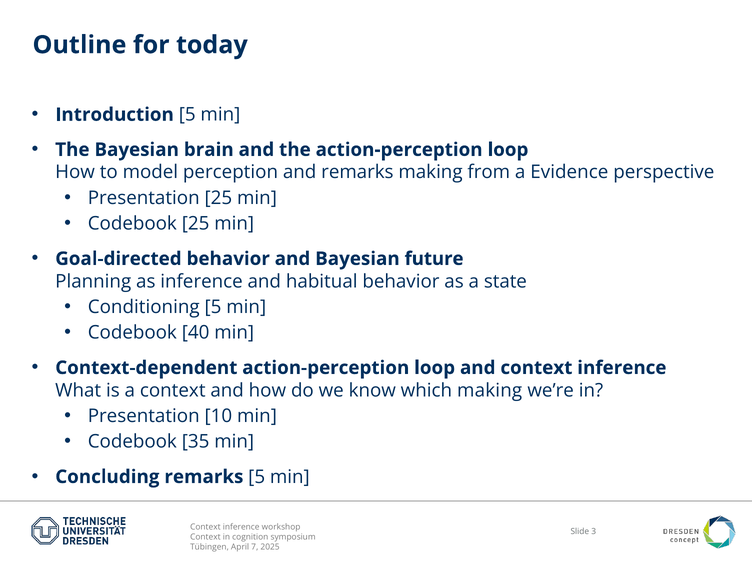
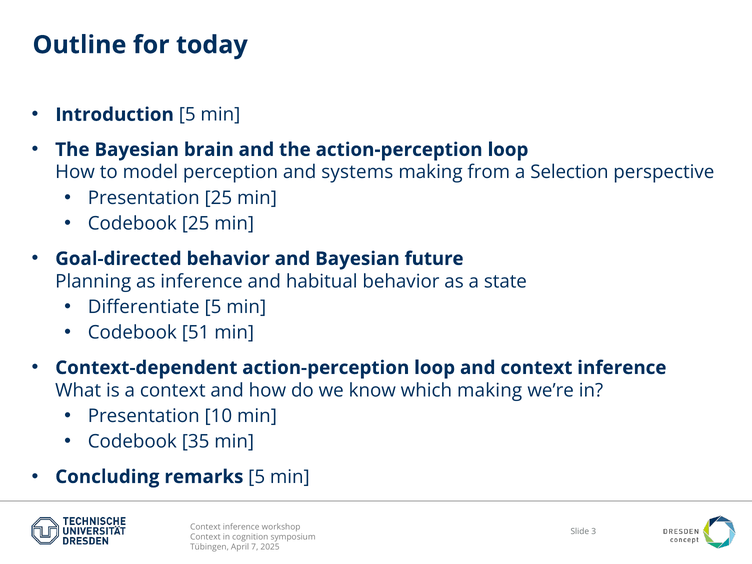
and remarks: remarks -> systems
Evidence: Evidence -> Selection
Conditioning: Conditioning -> Differentiate
40: 40 -> 51
